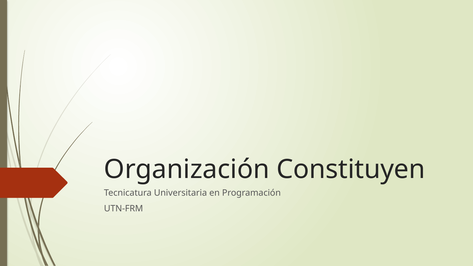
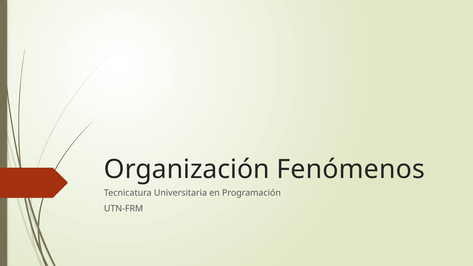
Constituyen: Constituyen -> Fenómenos
